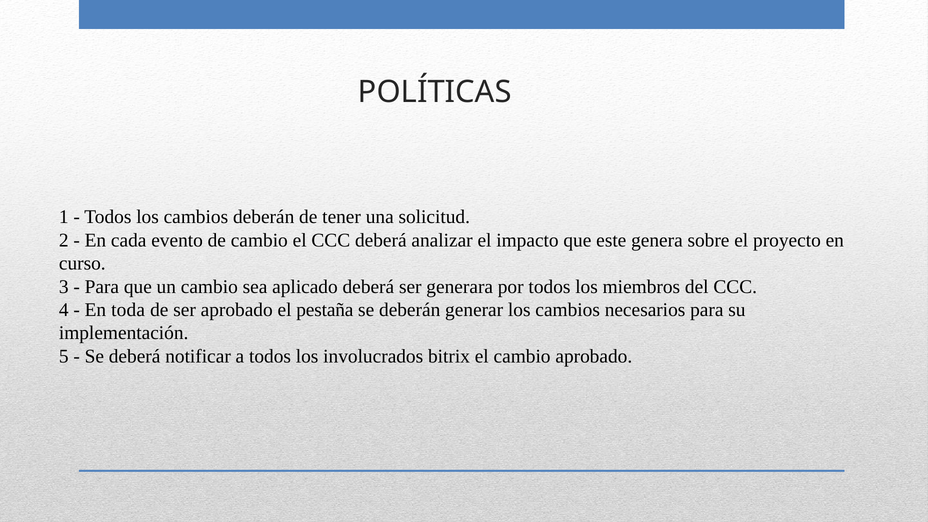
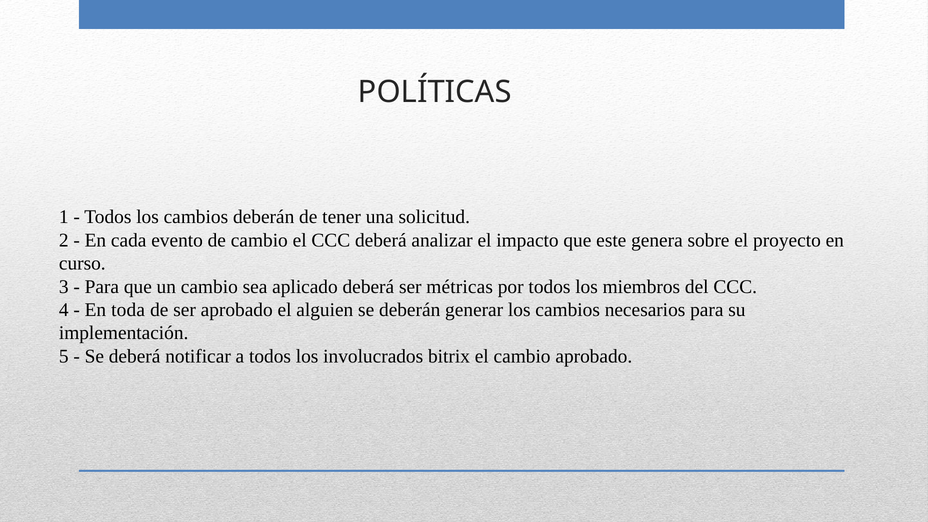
generara: generara -> métricas
pestaña: pestaña -> alguien
